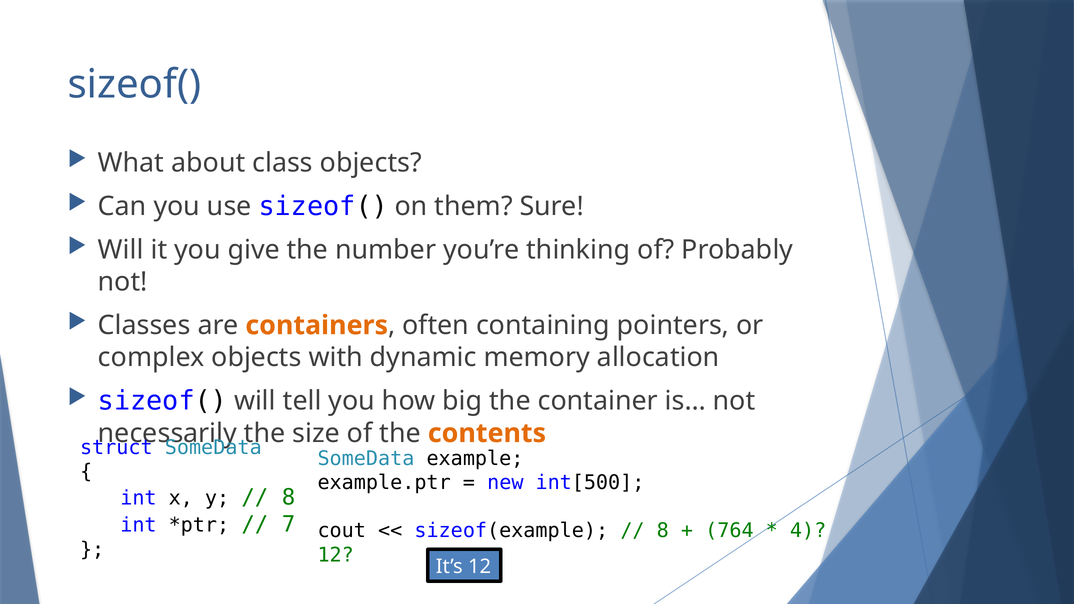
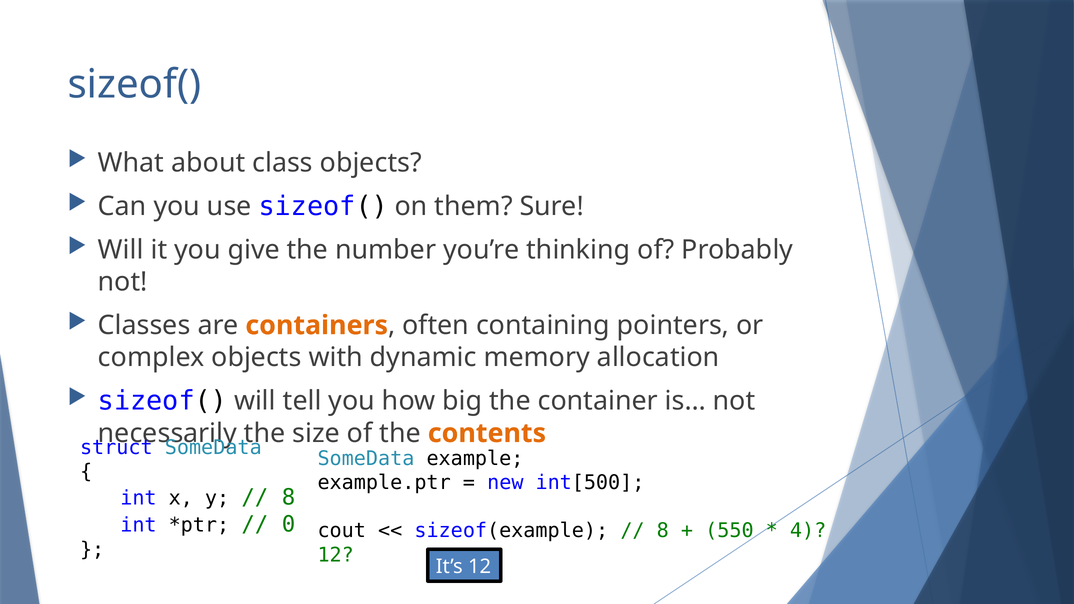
7: 7 -> 0
764: 764 -> 550
